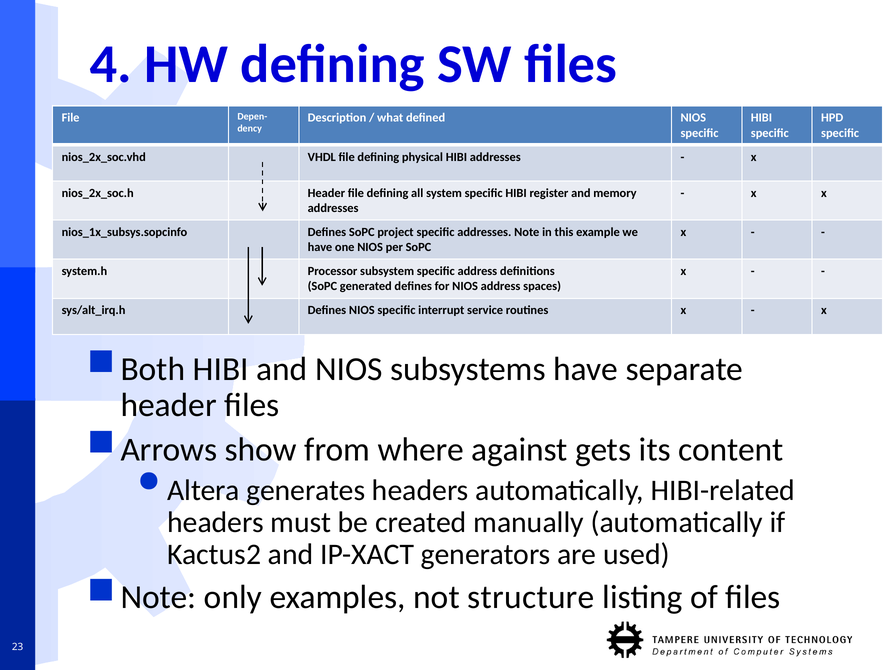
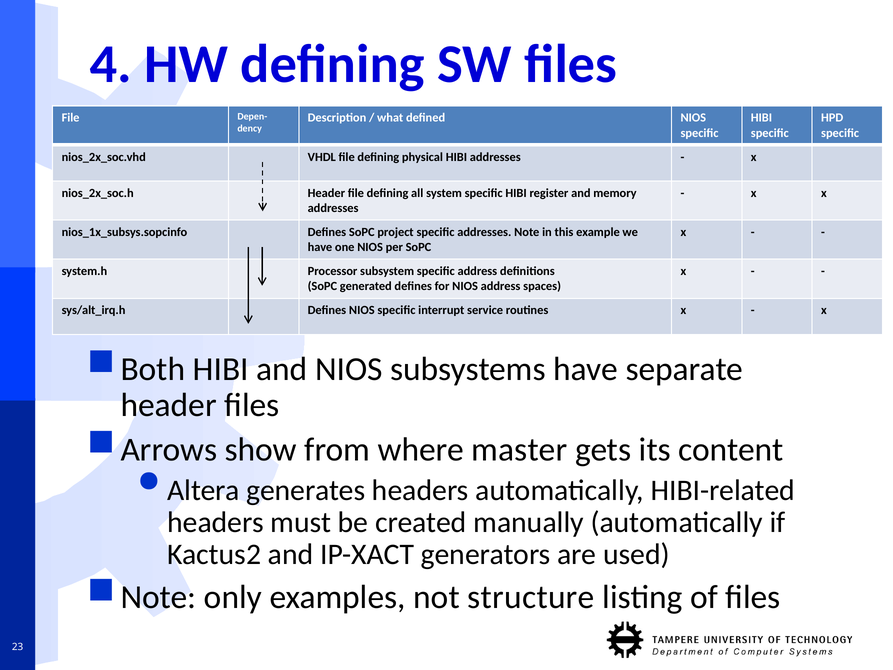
against: against -> master
